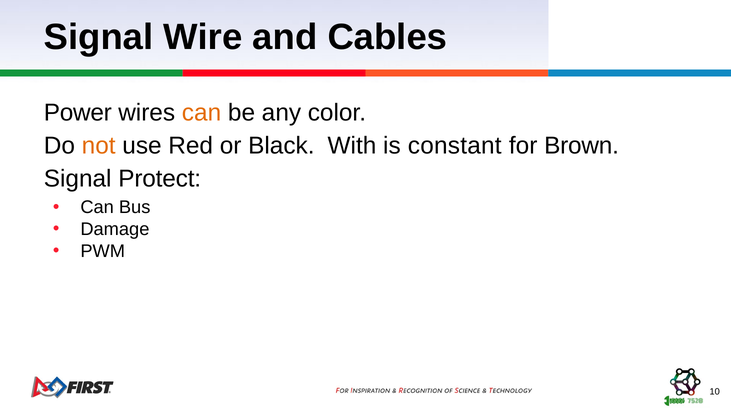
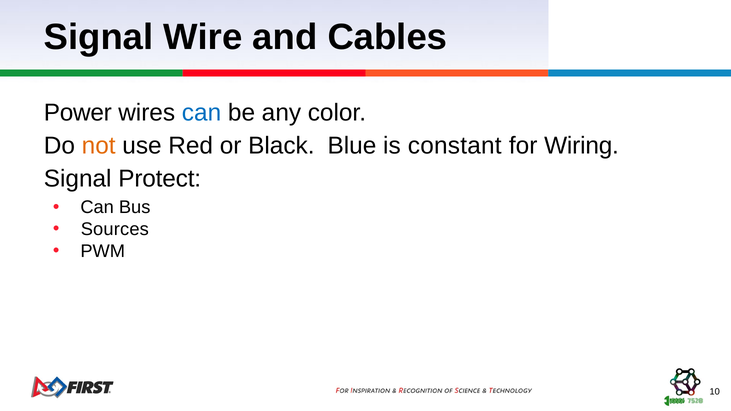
can at (202, 113) colour: orange -> blue
With: With -> Blue
Brown: Brown -> Wiring
Damage: Damage -> Sources
